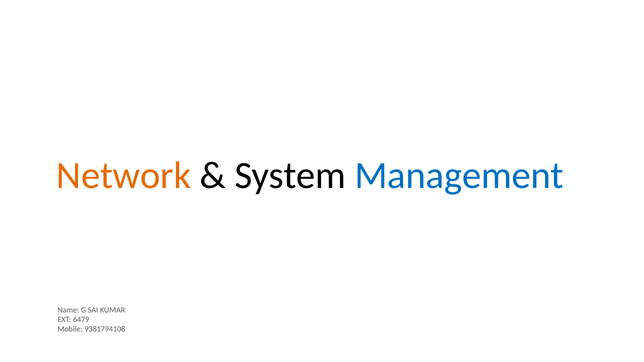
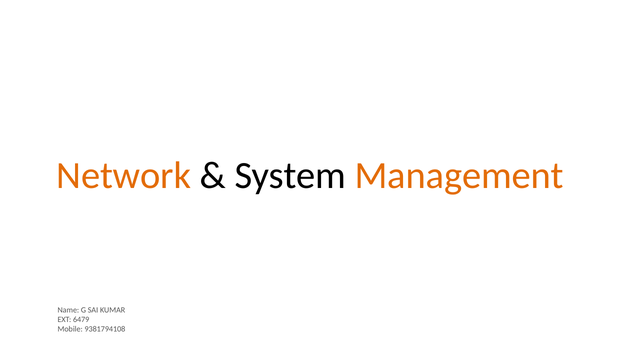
Management colour: blue -> orange
